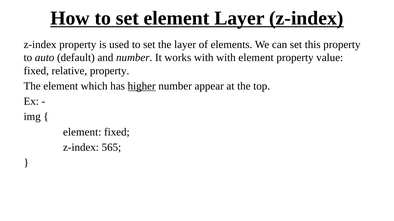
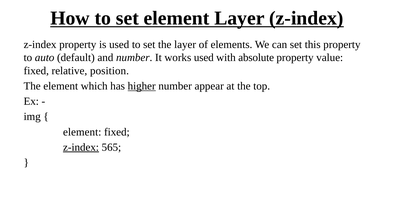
works with: with -> used
with element: element -> absolute
relative property: property -> position
z-index at (81, 148) underline: none -> present
